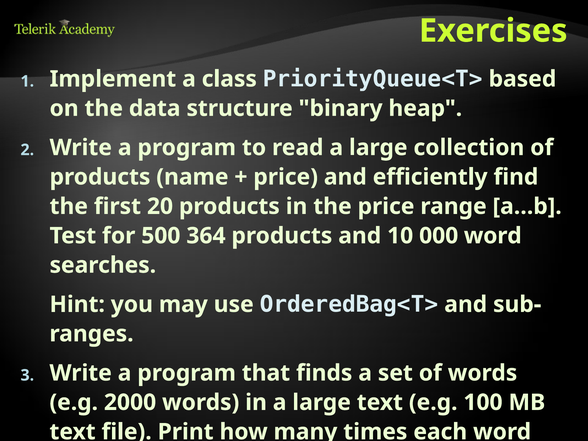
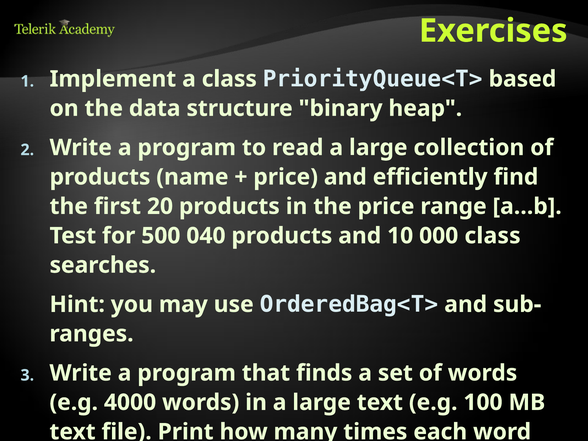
364: 364 -> 040
000 word: word -> class
2000: 2000 -> 4000
